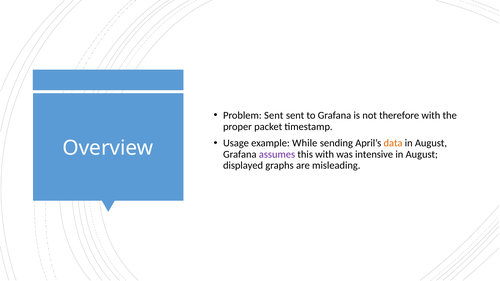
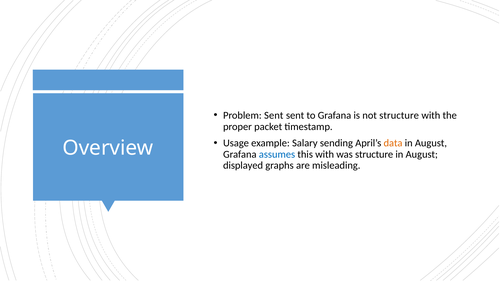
not therefore: therefore -> structure
While: While -> Salary
assumes colour: purple -> blue
was intensive: intensive -> structure
